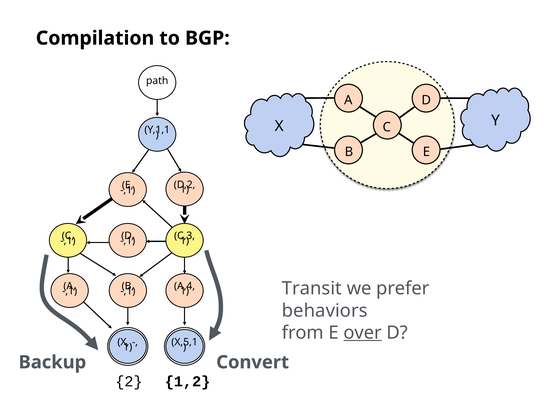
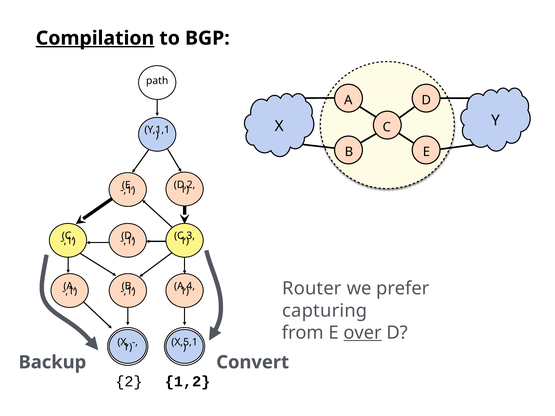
Compilation underline: none -> present
Transit: Transit -> Router
behaviors: behaviors -> capturing
